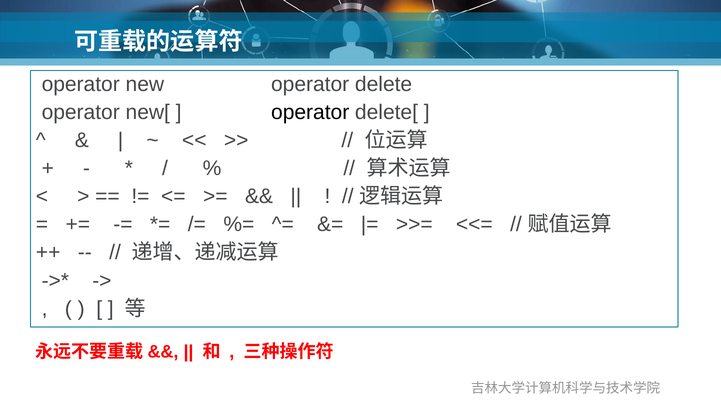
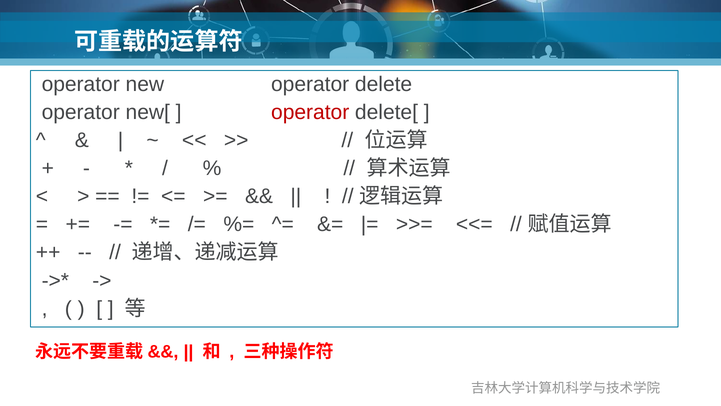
operator at (310, 112) colour: black -> red
